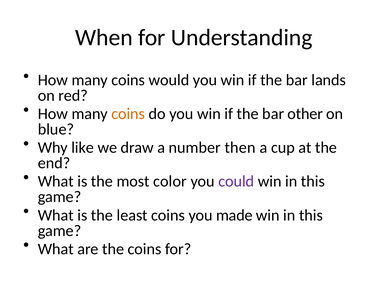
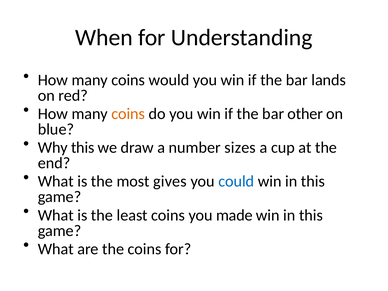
Why like: like -> this
then: then -> sizes
color: color -> gives
could colour: purple -> blue
